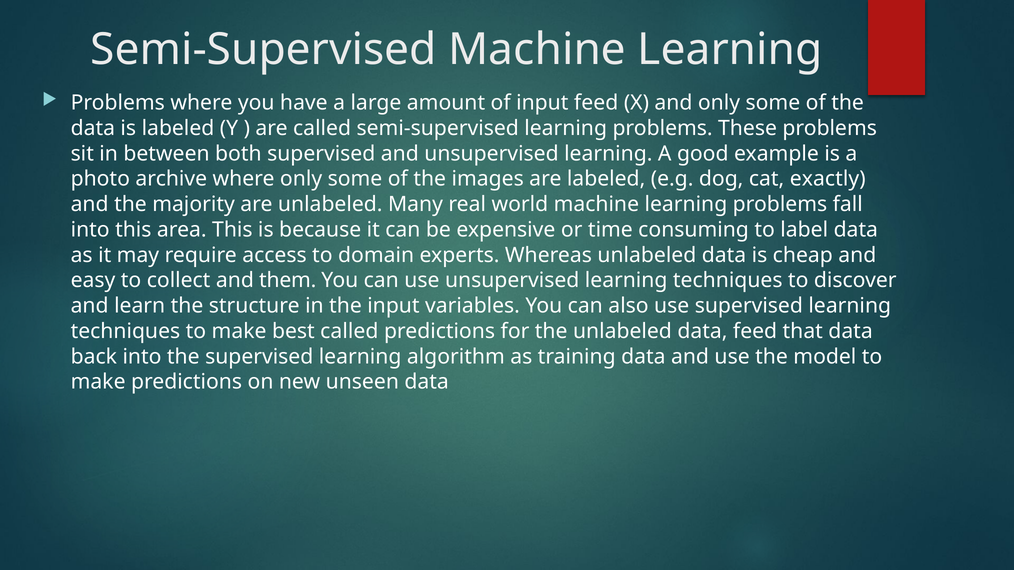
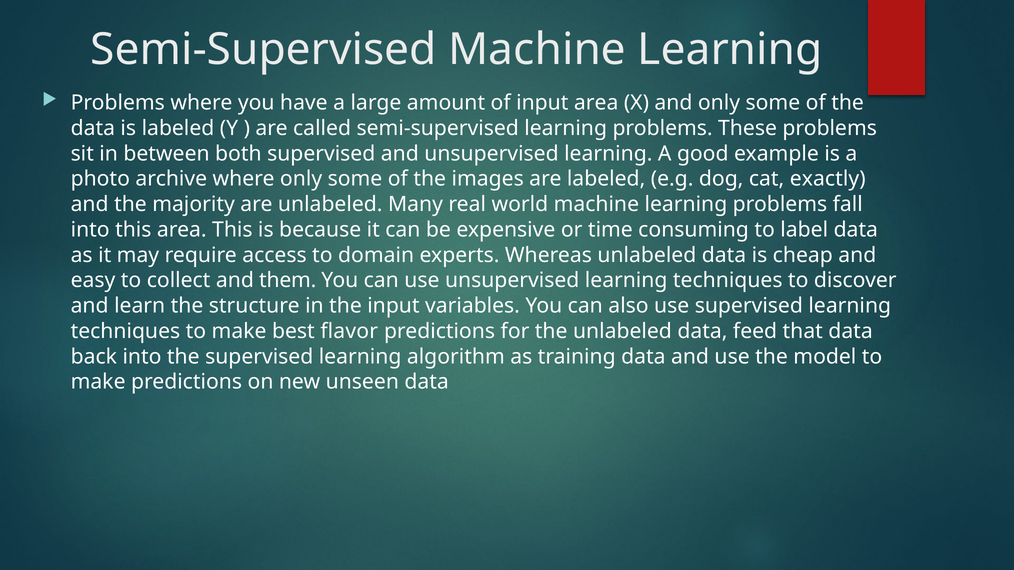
input feed: feed -> area
best called: called -> ﬂavor
